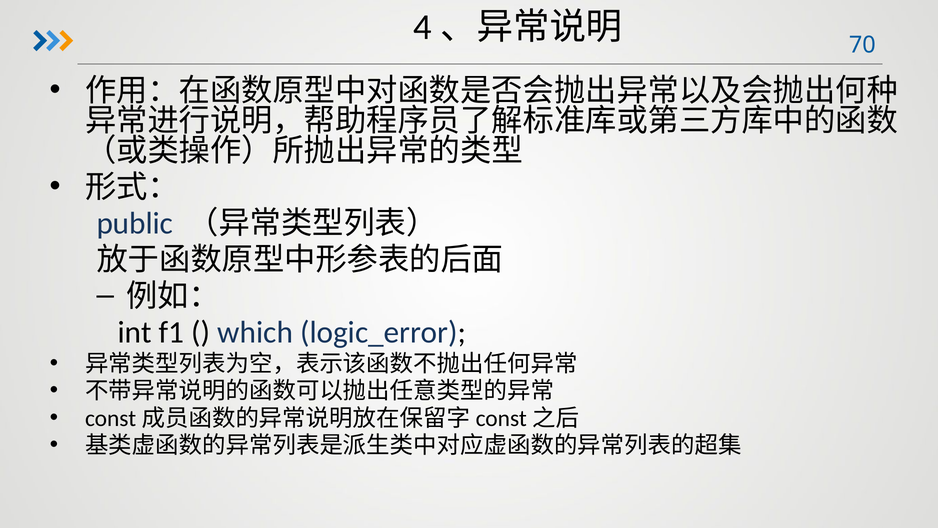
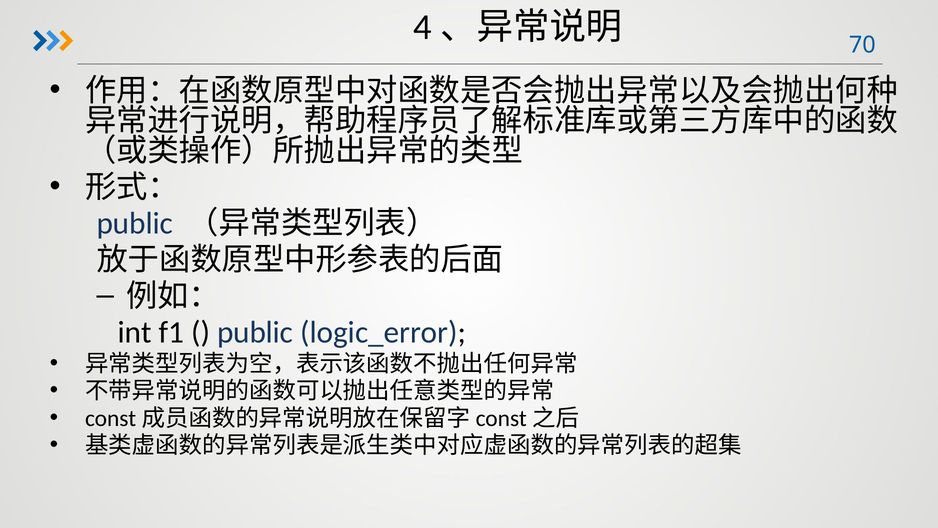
which at (255, 332): which -> public
